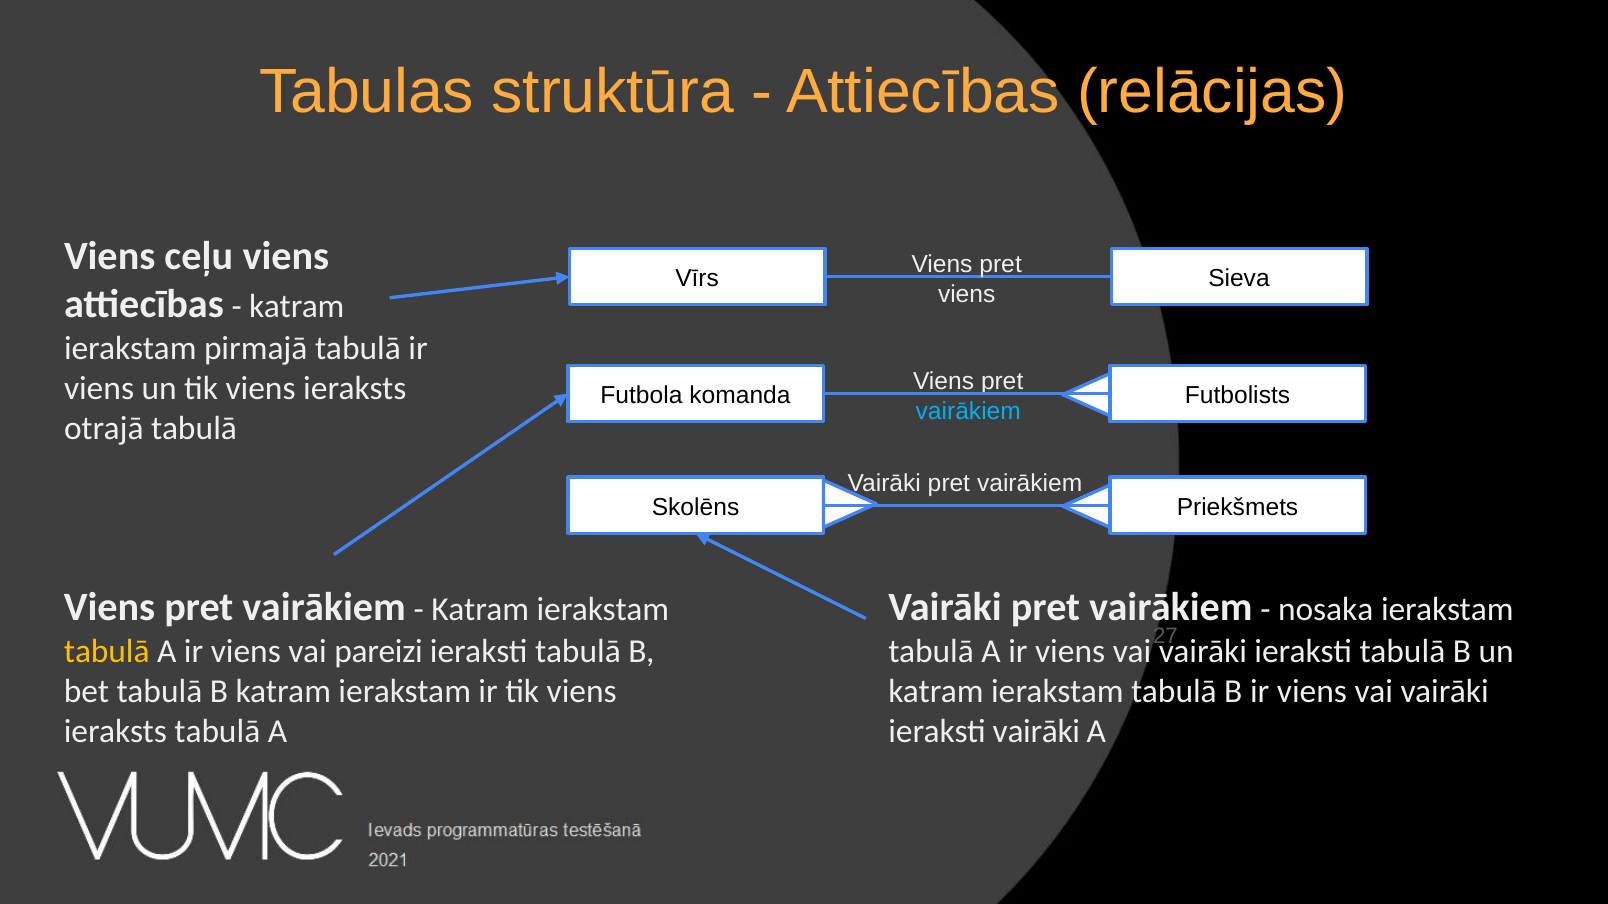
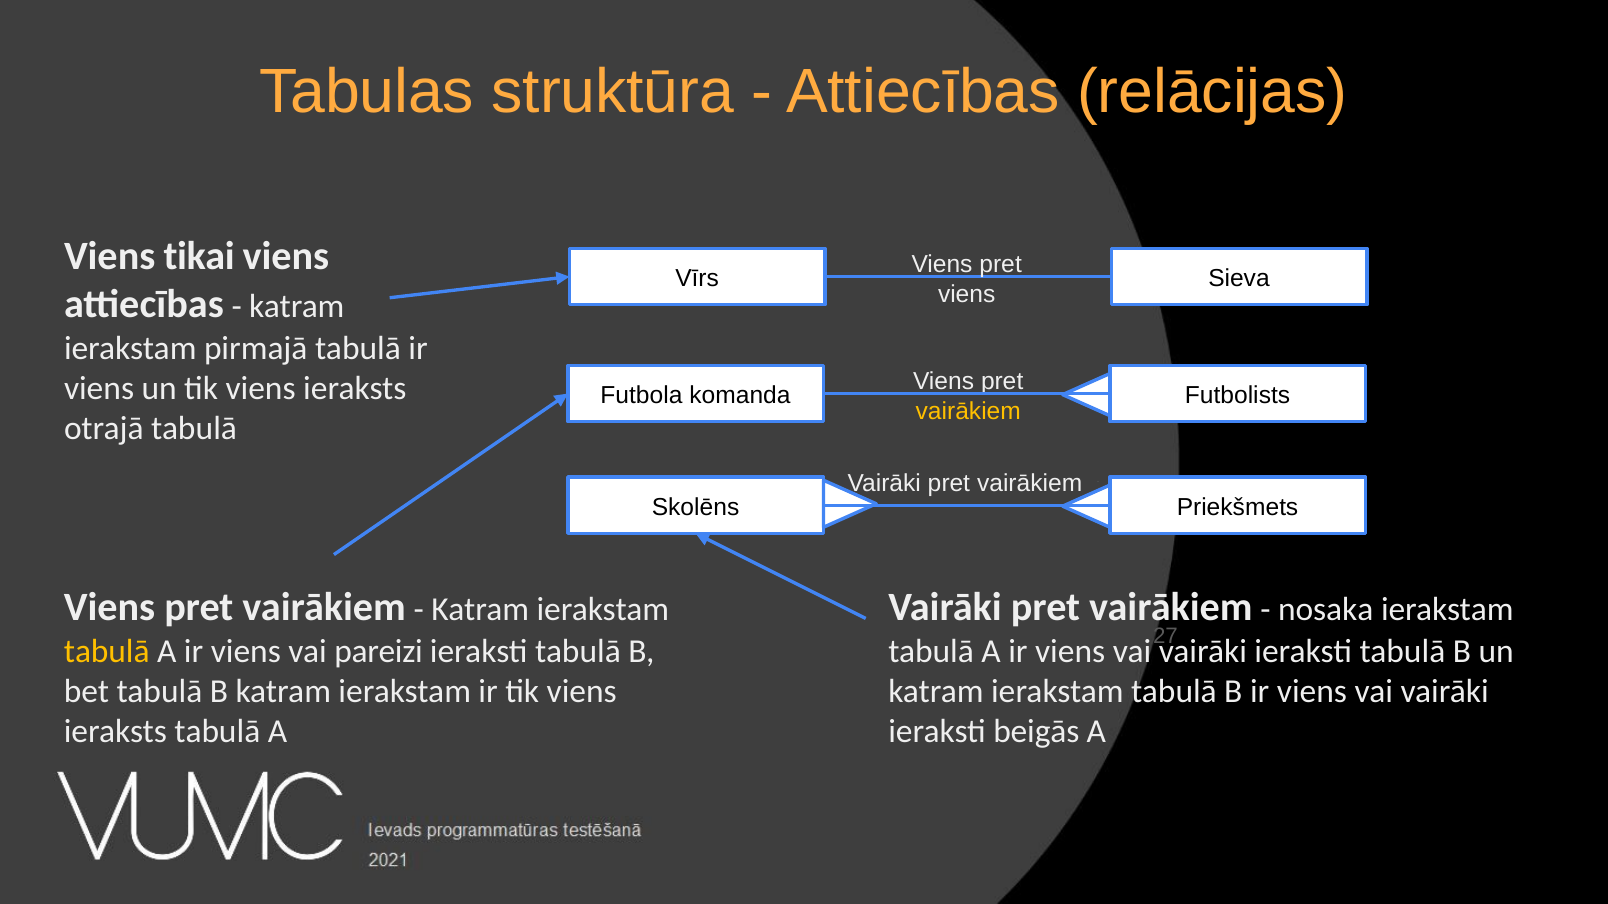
ceļu: ceļu -> tikai
vairākiem at (968, 411) colour: light blue -> yellow
ieraksti vairāki: vairāki -> beigās
